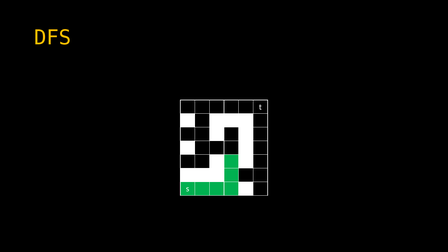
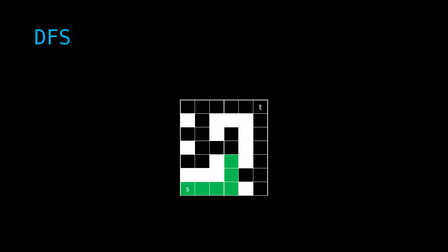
DFS colour: yellow -> light blue
